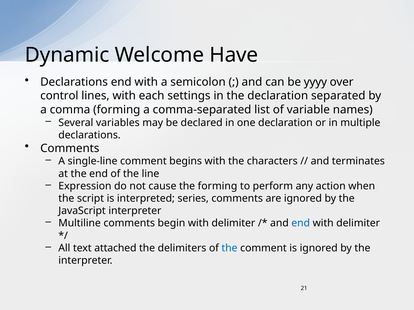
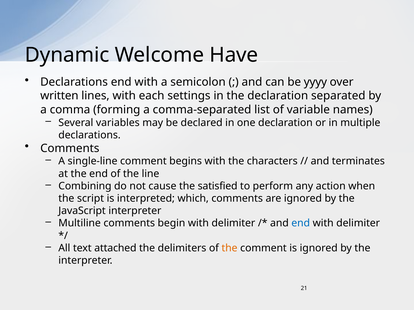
control: control -> written
Expression: Expression -> Combining
the forming: forming -> satisfied
series: series -> which
the at (230, 248) colour: blue -> orange
